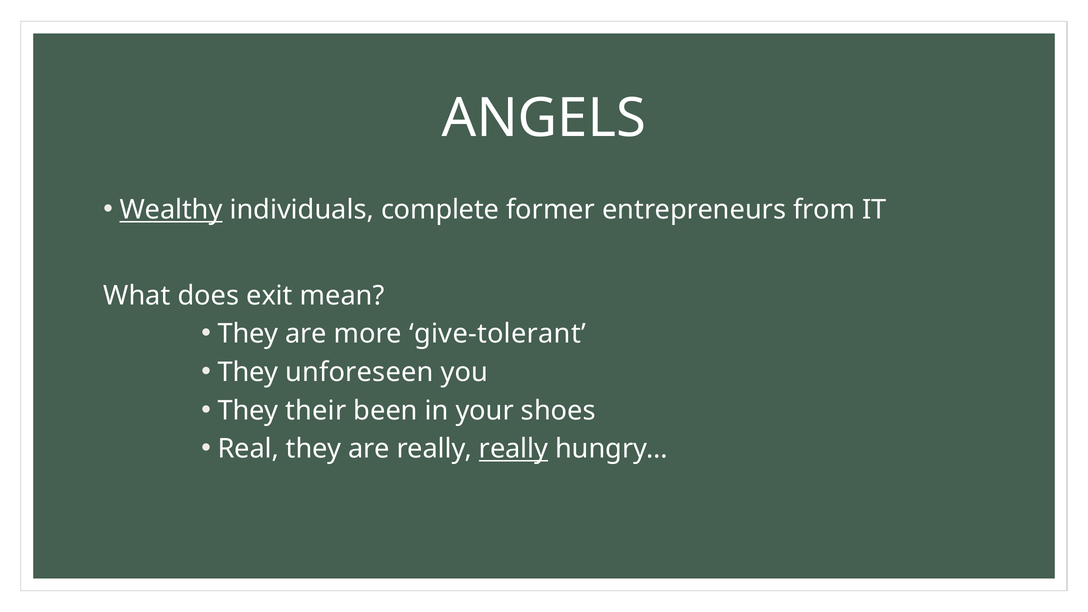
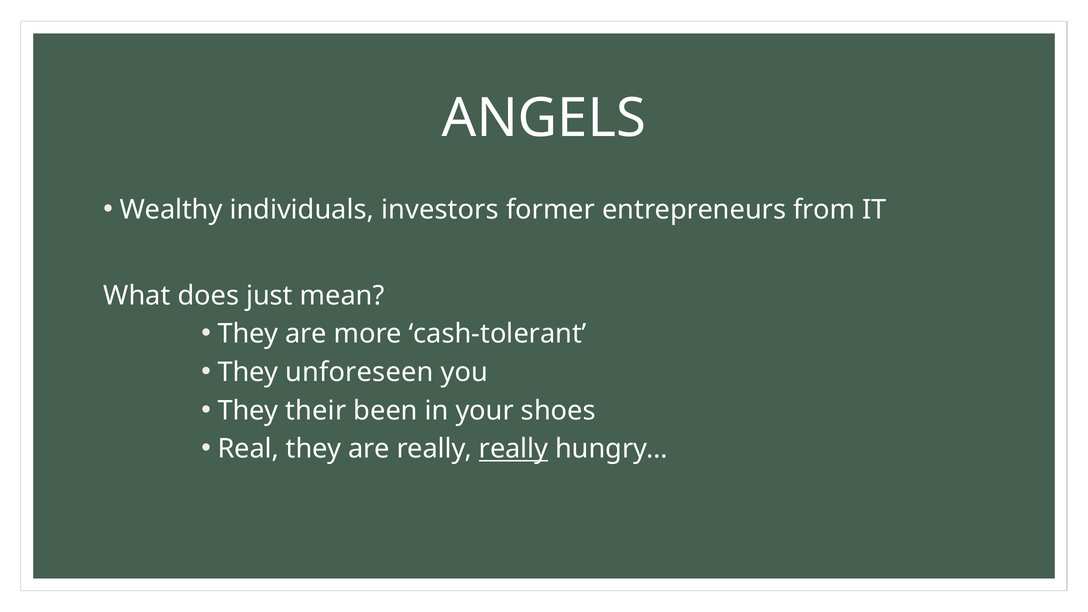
Wealthy underline: present -> none
complete: complete -> investors
exit: exit -> just
give-tolerant: give-tolerant -> cash-tolerant
